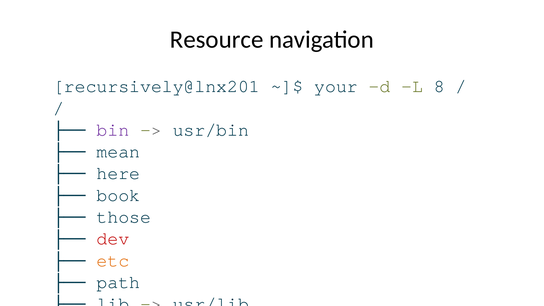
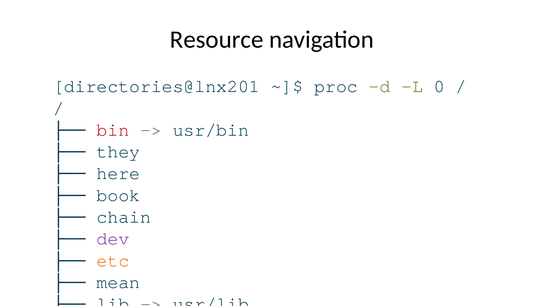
recursively@lnx201: recursively@lnx201 -> directories@lnx201
your at (336, 86): your -> proc
8: 8 -> 0
bin colour: purple -> red
mean: mean -> they
those: those -> chain
dev colour: red -> purple
path: path -> mean
